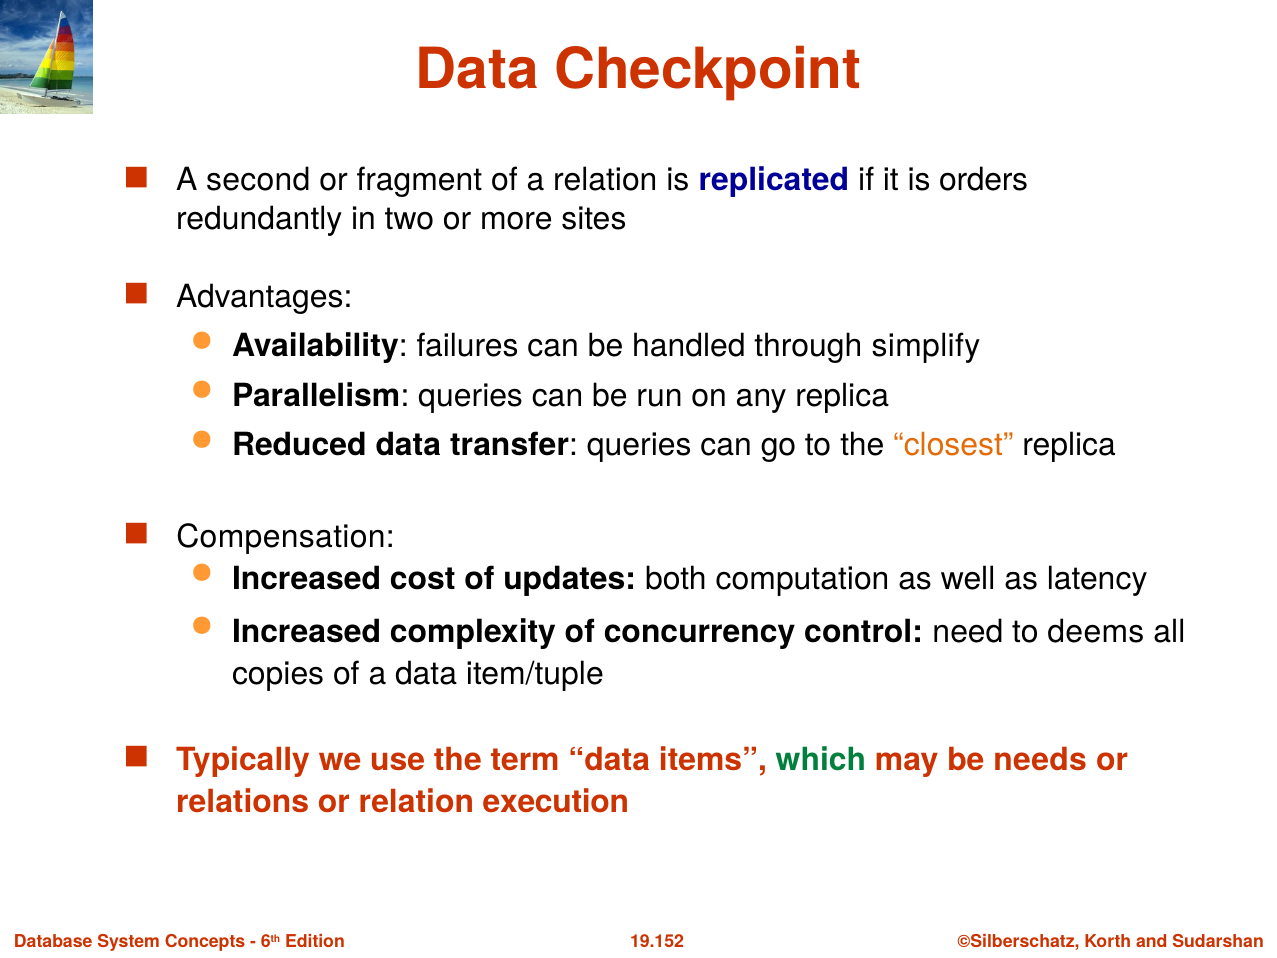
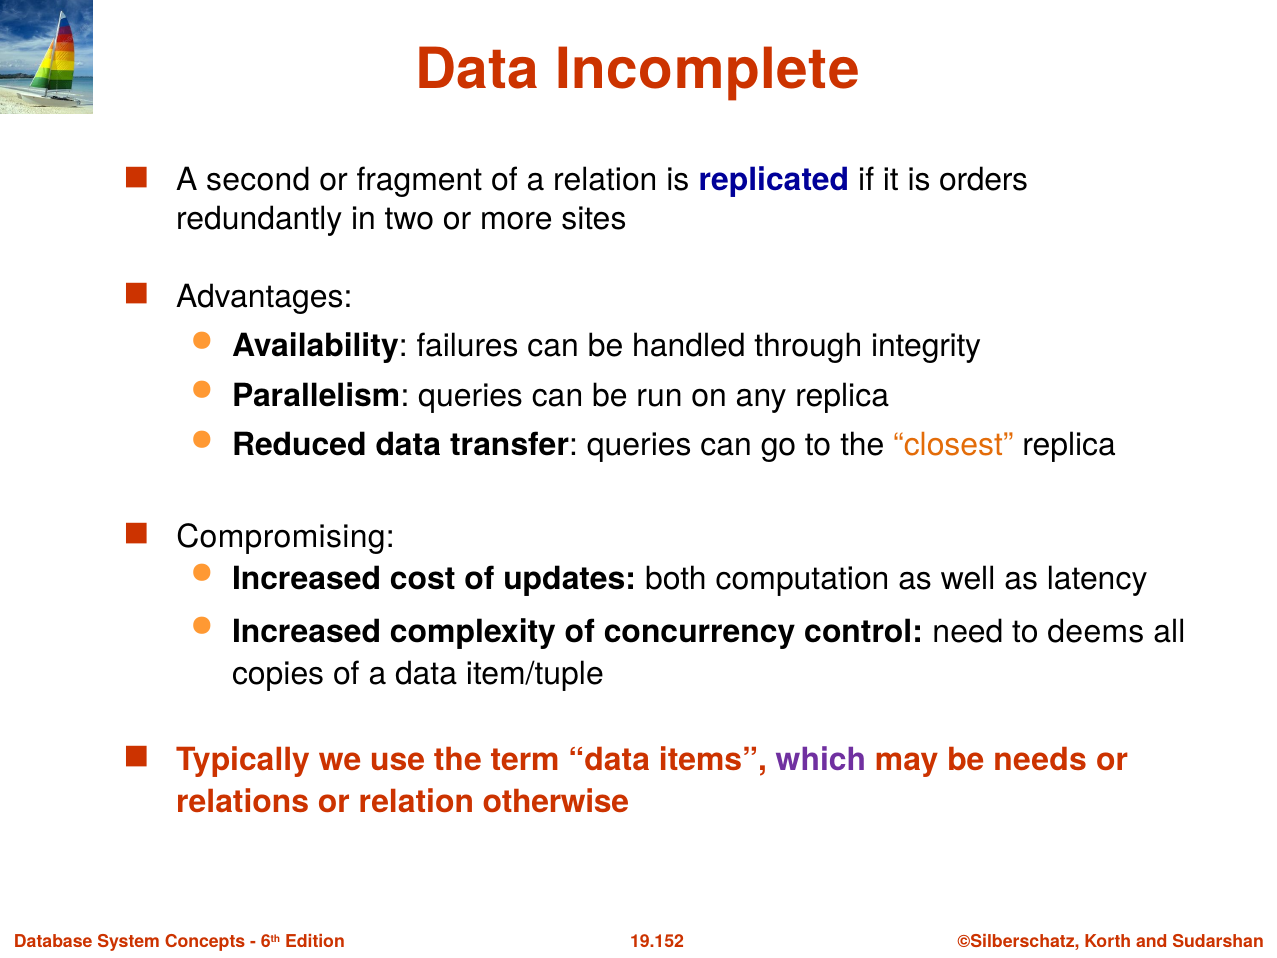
Checkpoint: Checkpoint -> Incomplete
simplify: simplify -> integrity
Compensation: Compensation -> Compromising
which colour: green -> purple
execution: execution -> otherwise
